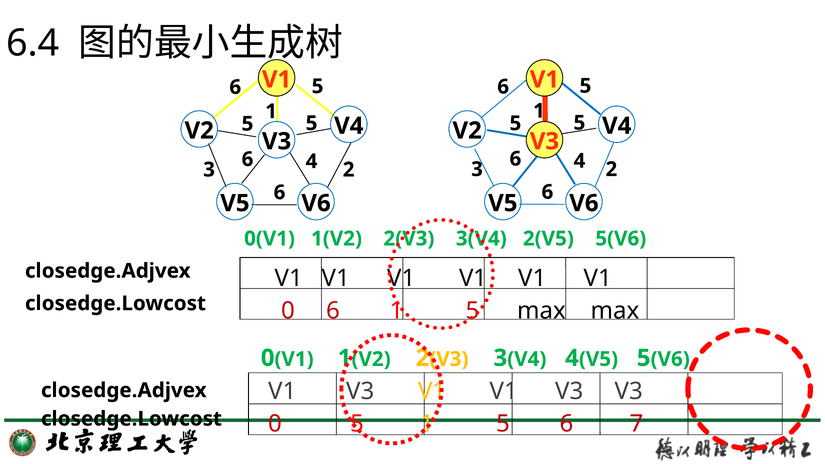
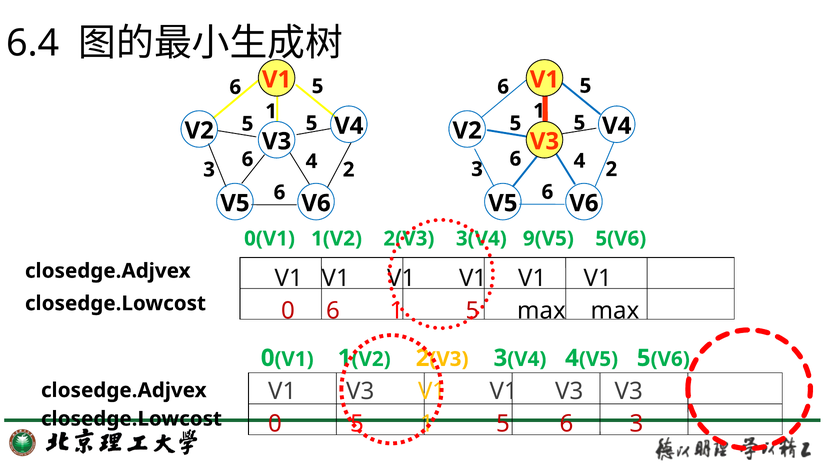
2(V5: 2(V5 -> 9(V5
6 7: 7 -> 3
